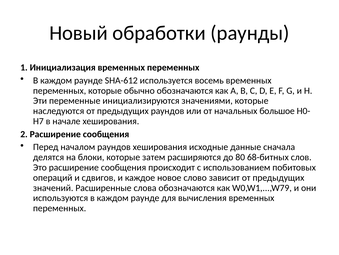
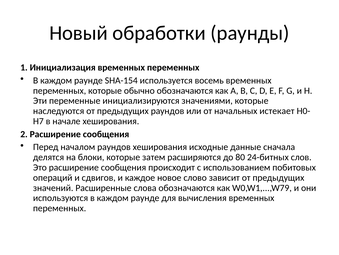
SHA-612: SHA-612 -> SHA-154
большое: большое -> истекает
68-битных: 68-битных -> 24-битных
